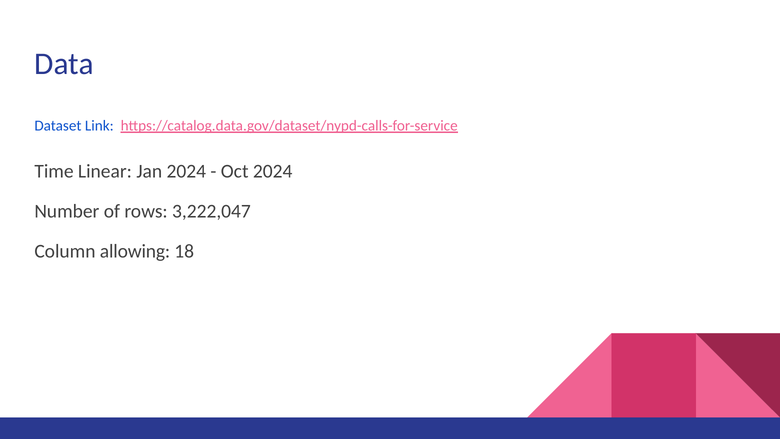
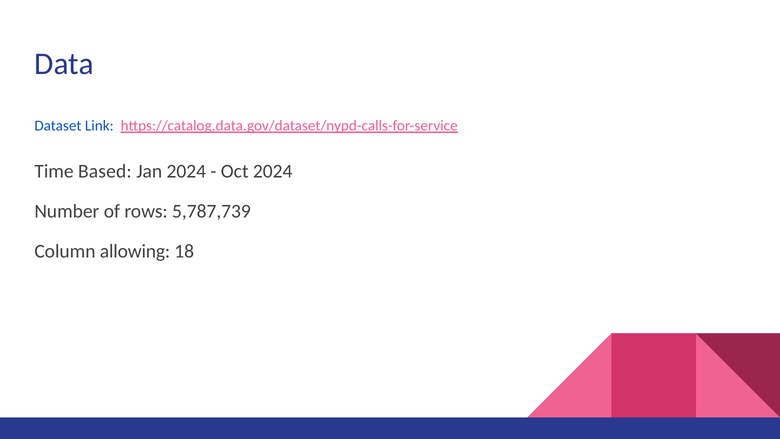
Linear: Linear -> Based
3,222,047: 3,222,047 -> 5,787,739
